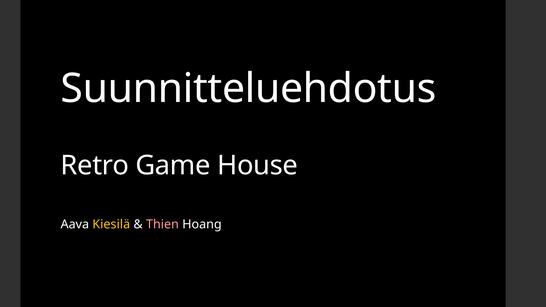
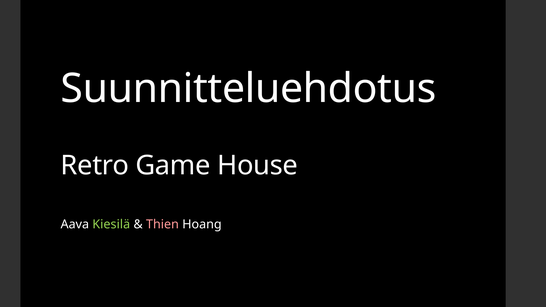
Kiesilä colour: yellow -> light green
